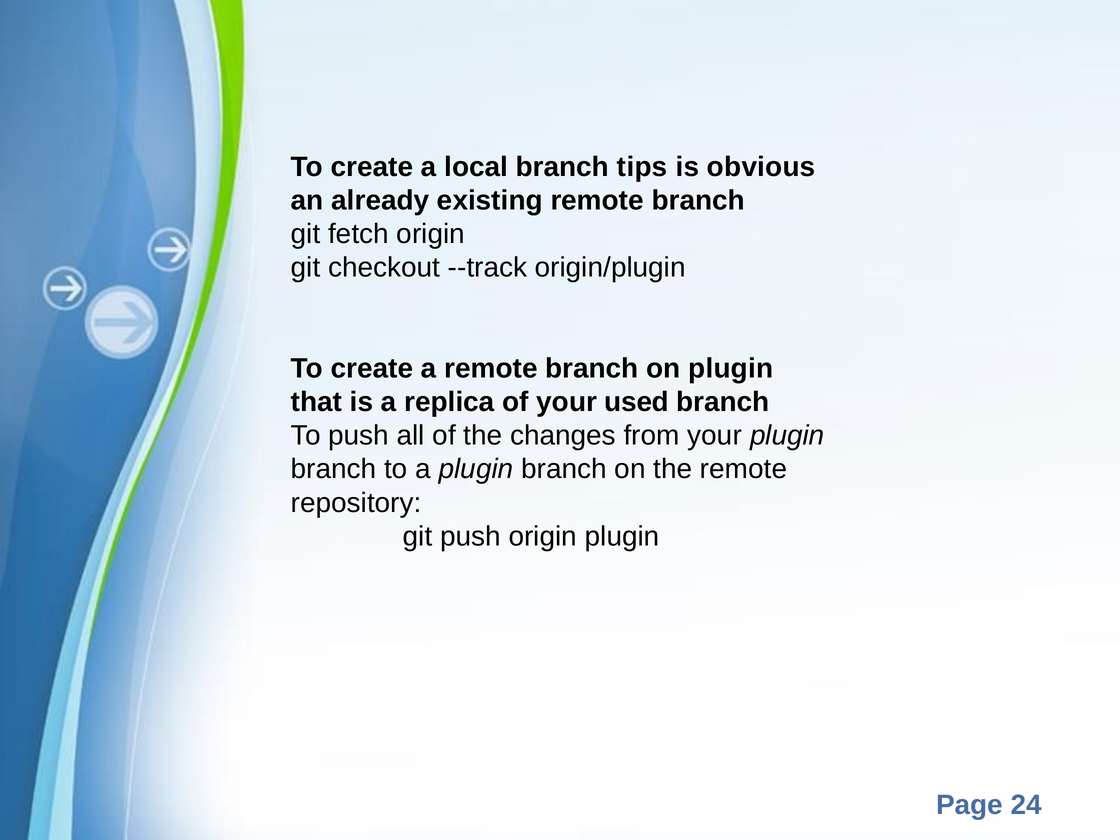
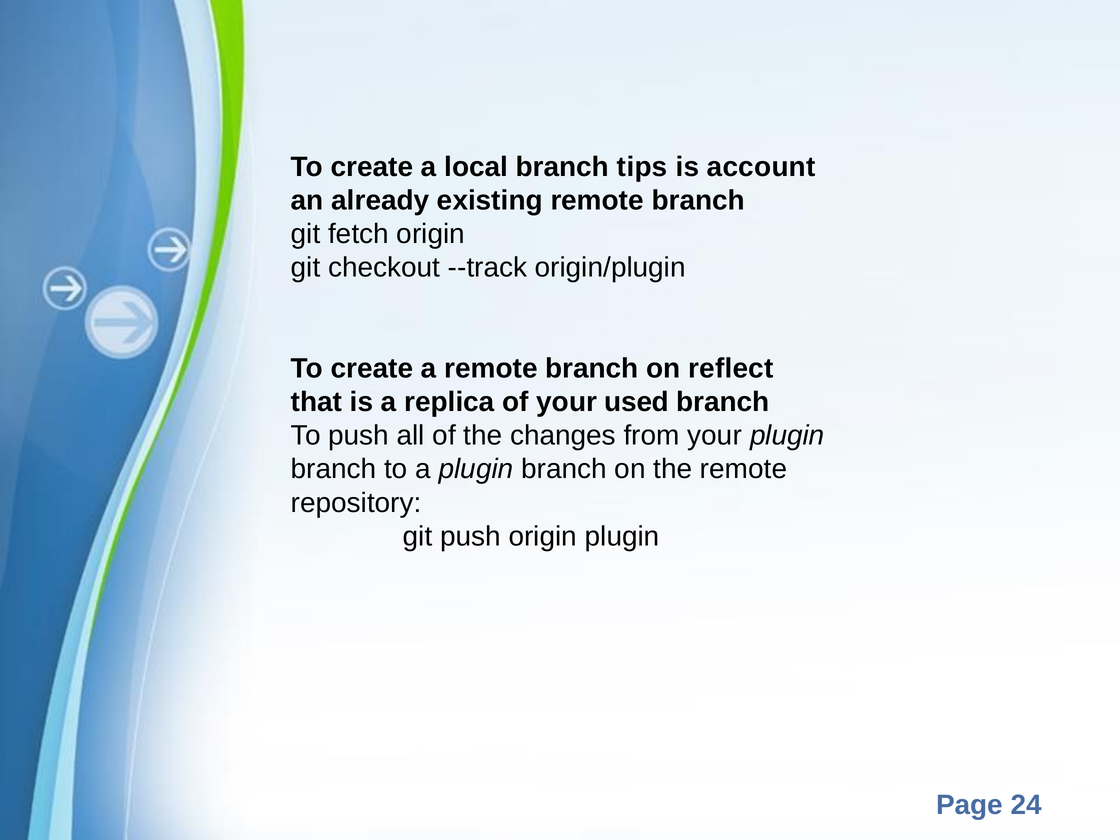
obvious: obvious -> account
on plugin: plugin -> reflect
